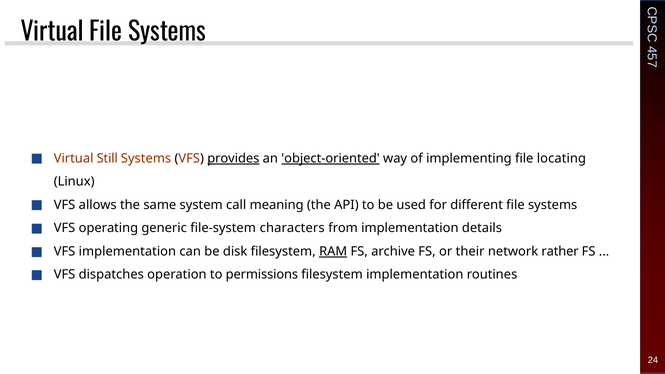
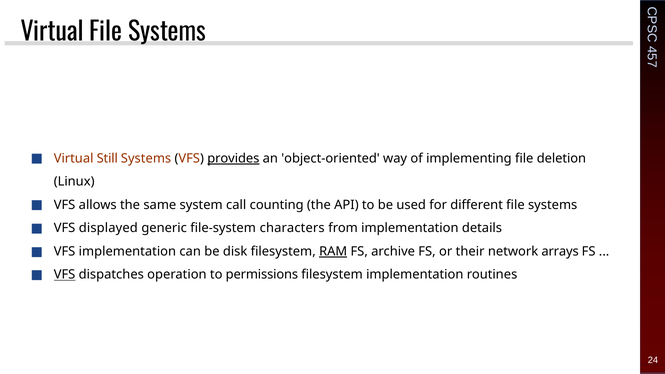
object-oriented underline: present -> none
locating: locating -> deletion
meaning: meaning -> counting
operating: operating -> displayed
rather: rather -> arrays
VFS at (65, 275) underline: none -> present
